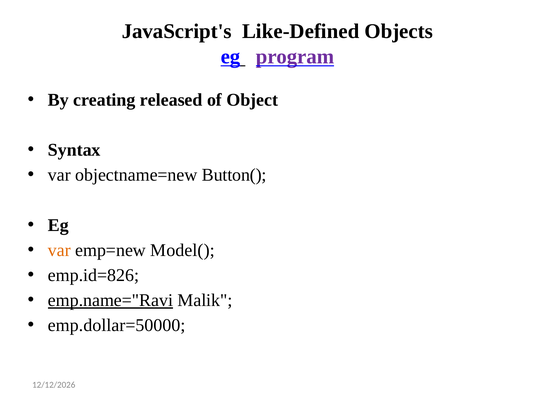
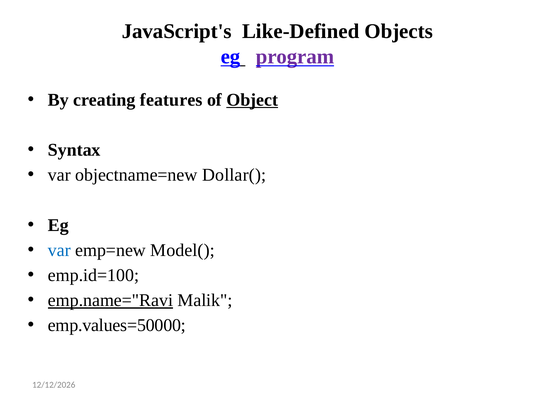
released: released -> features
Object underline: none -> present
Button(: Button( -> Dollar(
var at (59, 250) colour: orange -> blue
emp.id=826: emp.id=826 -> emp.id=100
emp.dollar=50000: emp.dollar=50000 -> emp.values=50000
